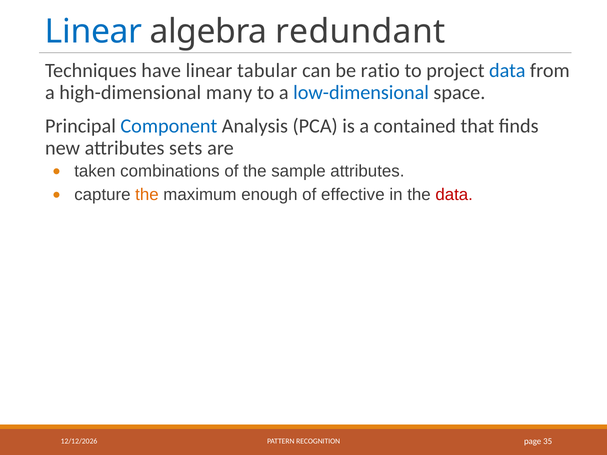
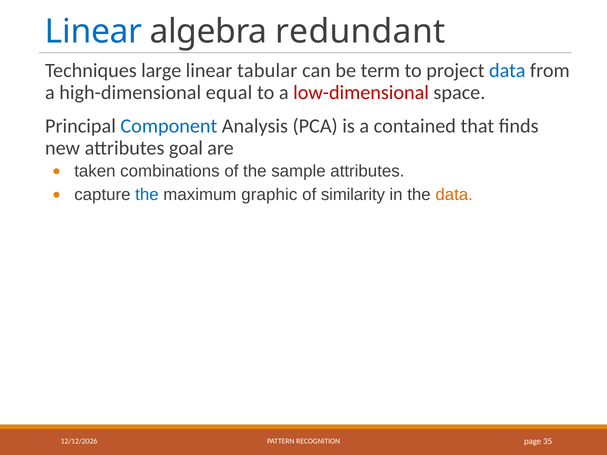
have: have -> large
ratio: ratio -> term
many: many -> equal
low-dimensional colour: blue -> red
sets: sets -> goal
the at (147, 195) colour: orange -> blue
enough: enough -> graphic
effective: effective -> similarity
data at (454, 195) colour: red -> orange
